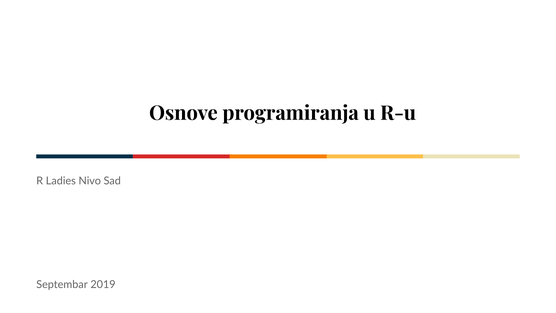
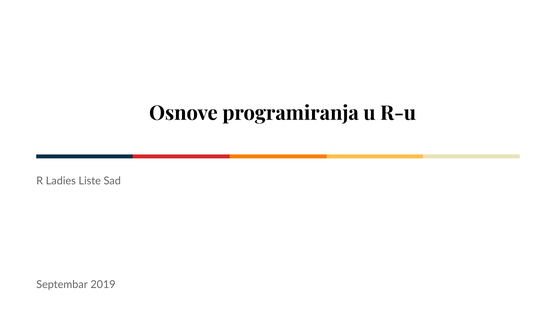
Nivo: Nivo -> Liste
